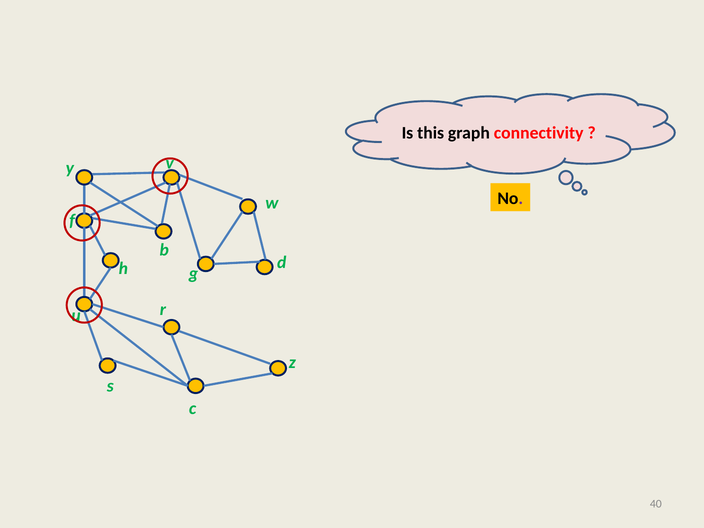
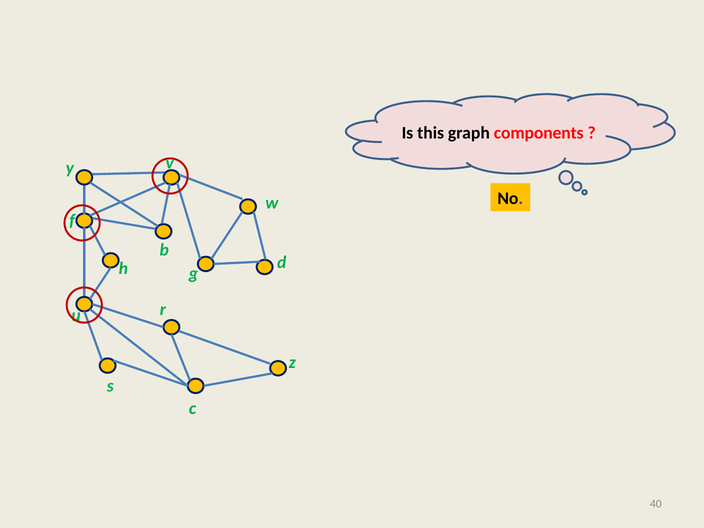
connectivity: connectivity -> components
